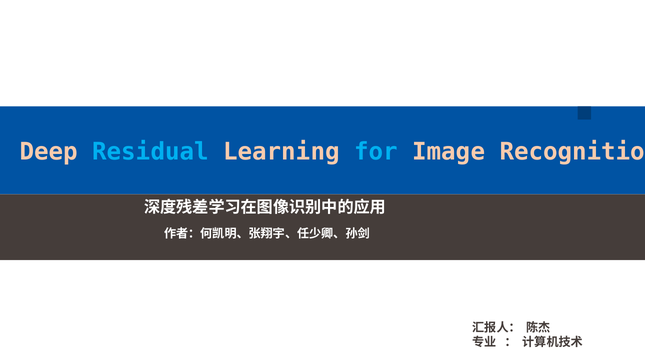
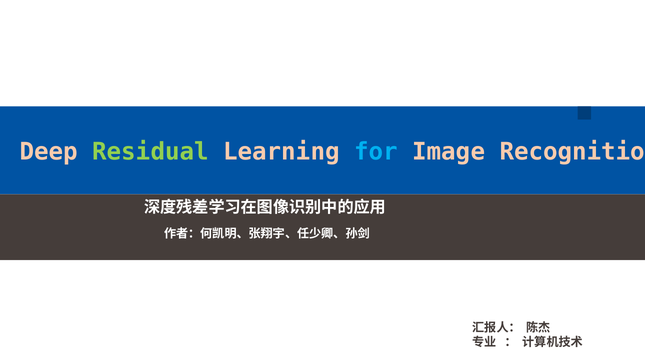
Residual colour: light blue -> light green
